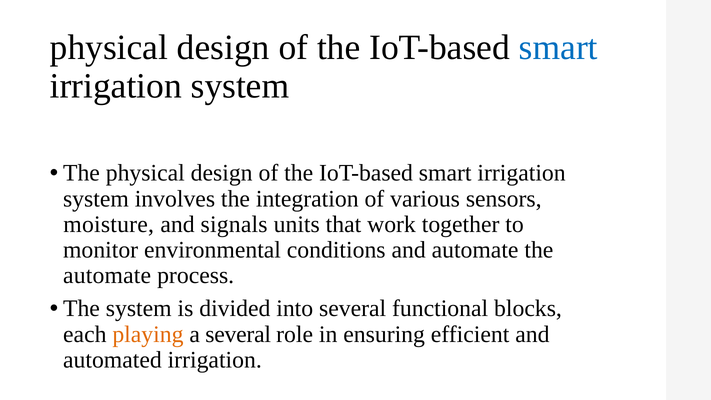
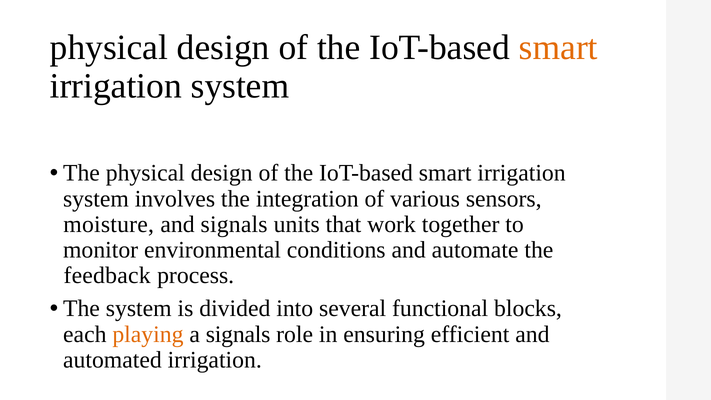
smart at (558, 47) colour: blue -> orange
automate at (107, 276): automate -> feedback
a several: several -> signals
